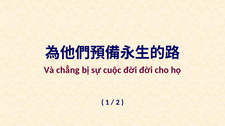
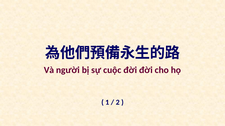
chẳng: chẳng -> người
